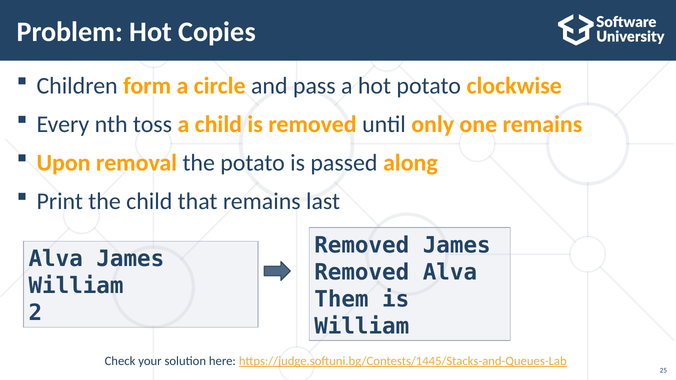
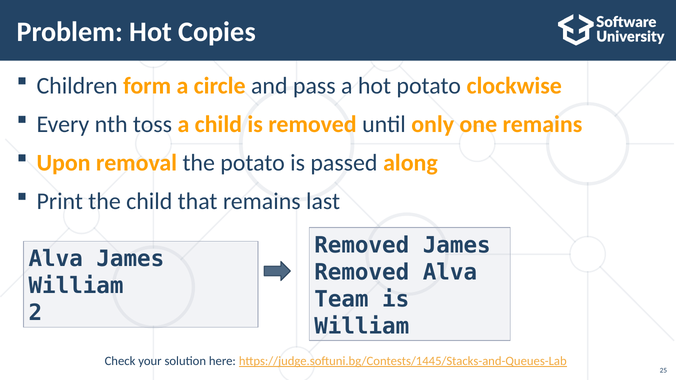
Them: Them -> Team
